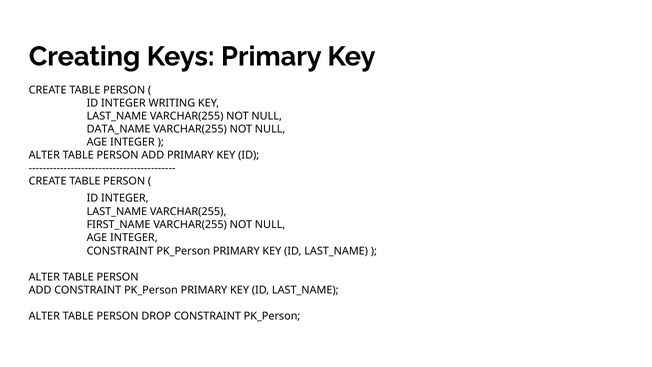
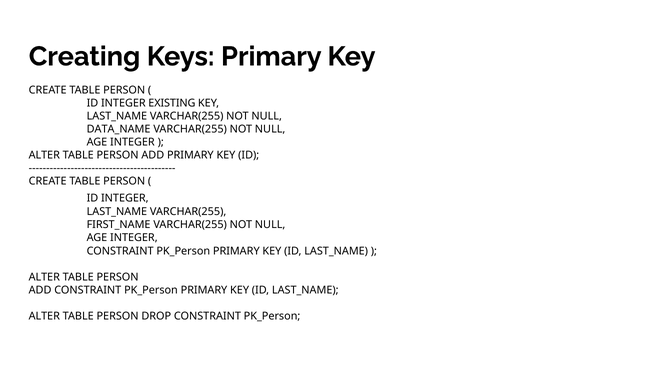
WRITING: WRITING -> EXISTING
